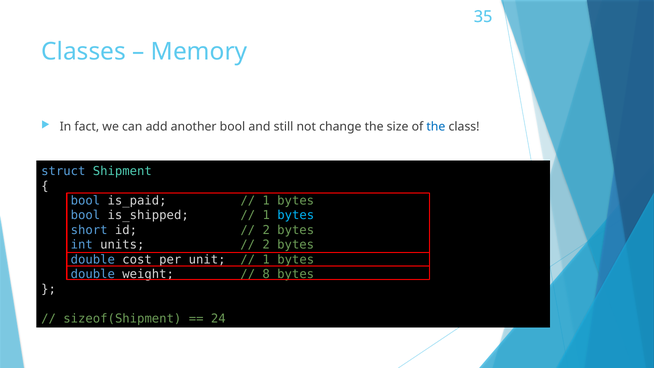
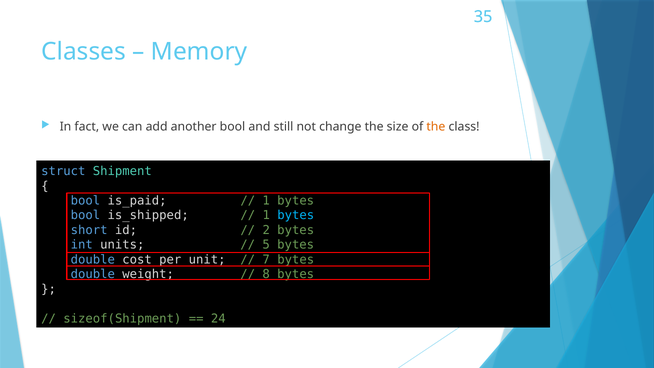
the at (436, 127) colour: blue -> orange
2 at (266, 245): 2 -> 5
1 at (266, 260): 1 -> 7
